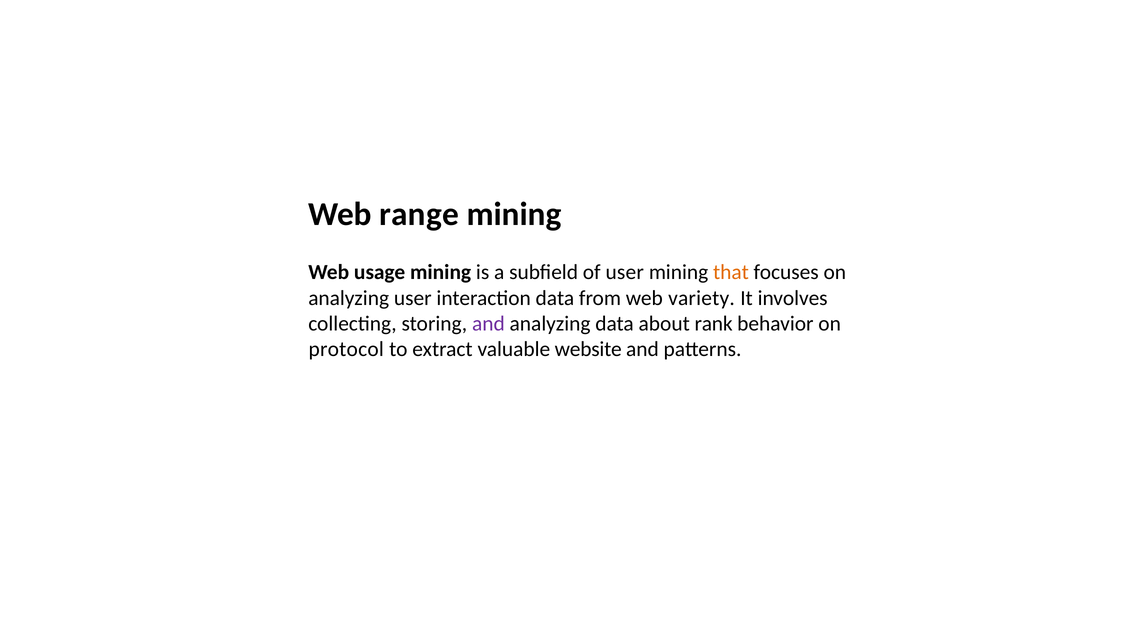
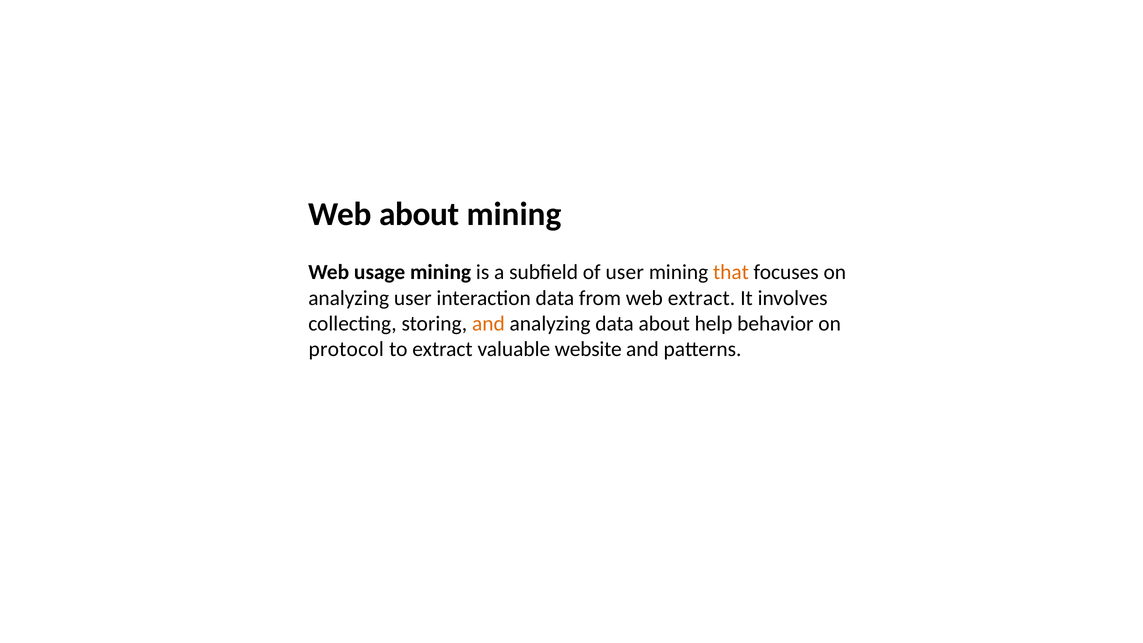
Web range: range -> about
web variety: variety -> extract
and at (488, 324) colour: purple -> orange
rank: rank -> help
